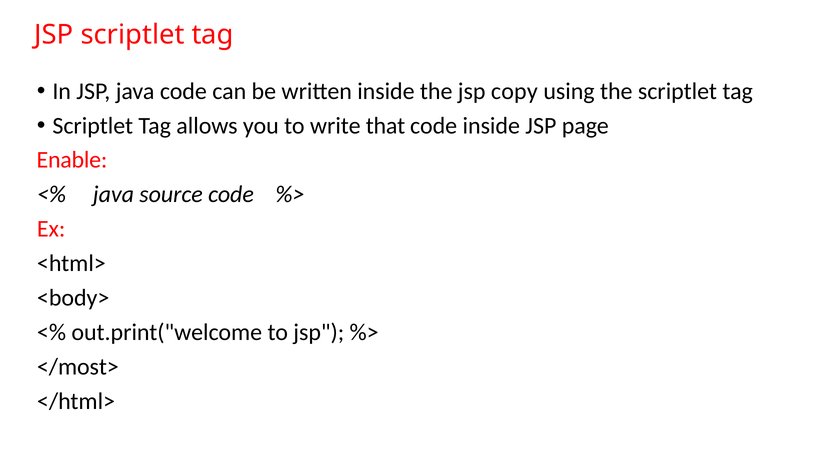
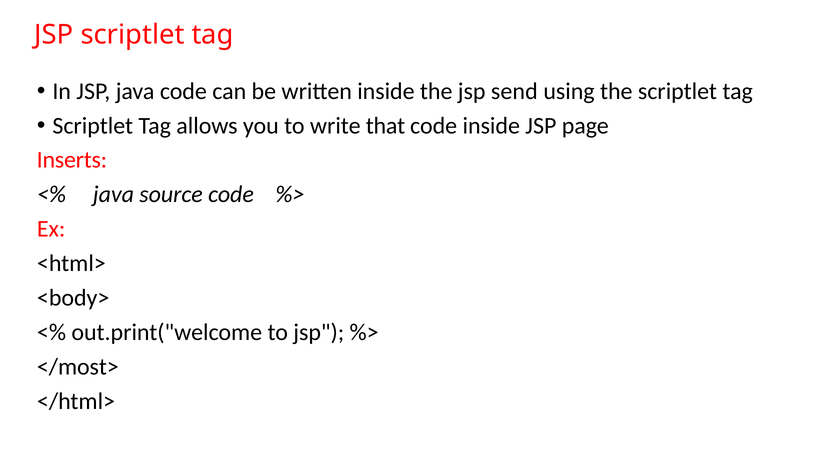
copy: copy -> send
Enable: Enable -> Inserts
